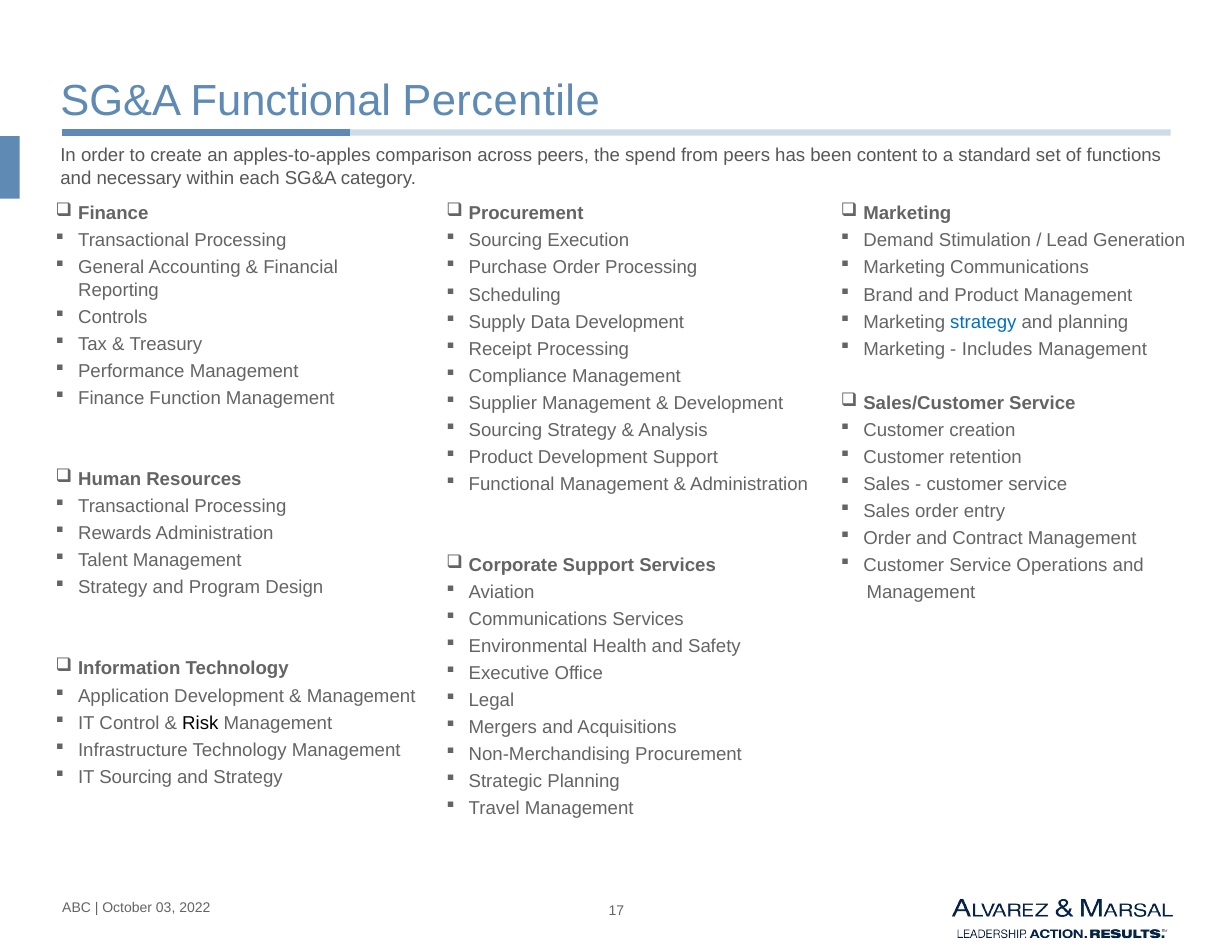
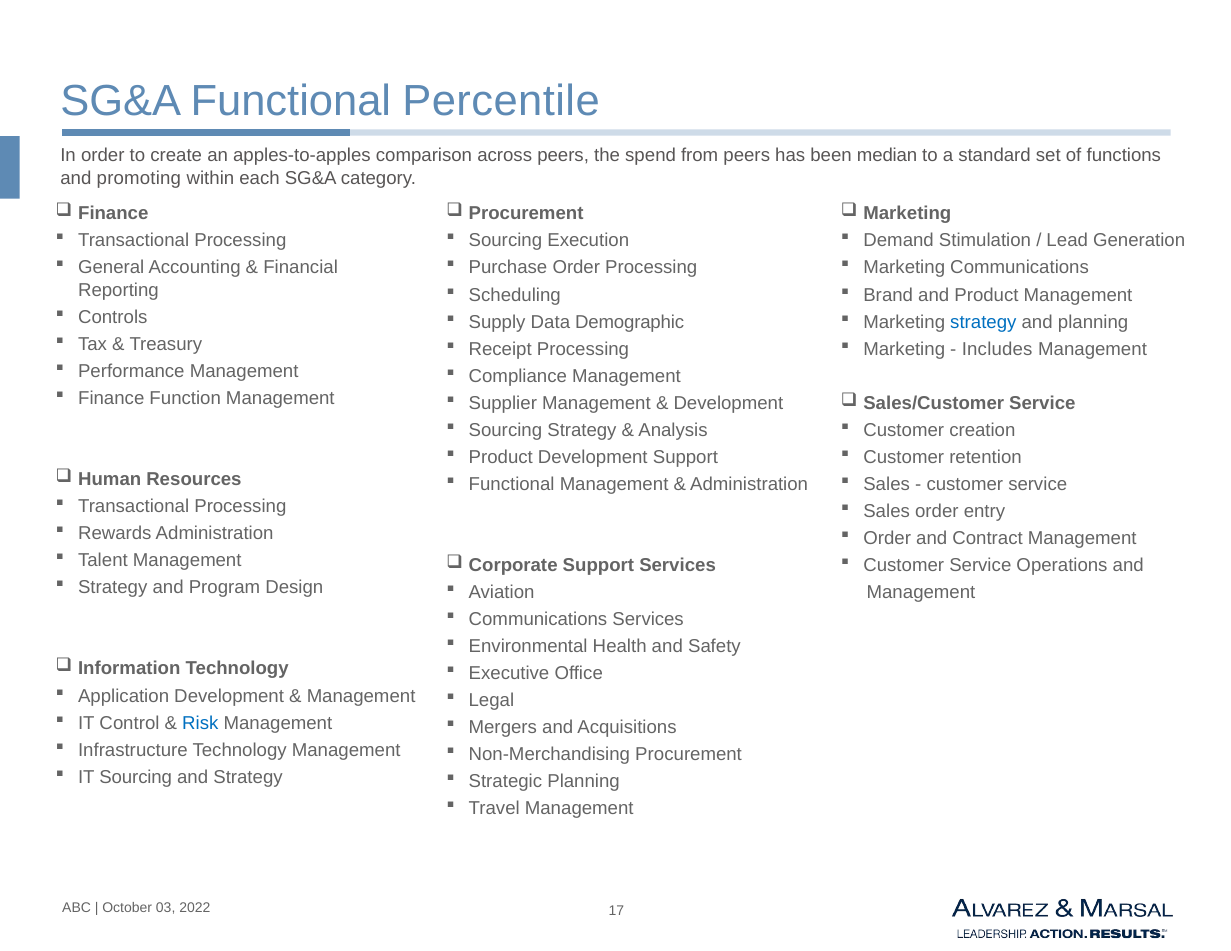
content: content -> median
necessary: necessary -> promoting
Data Development: Development -> Demographic
Risk colour: black -> blue
